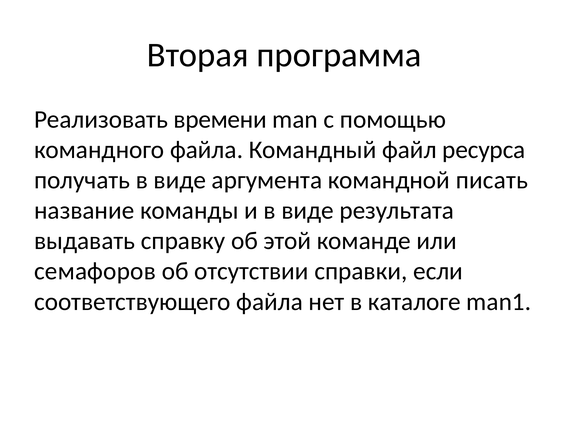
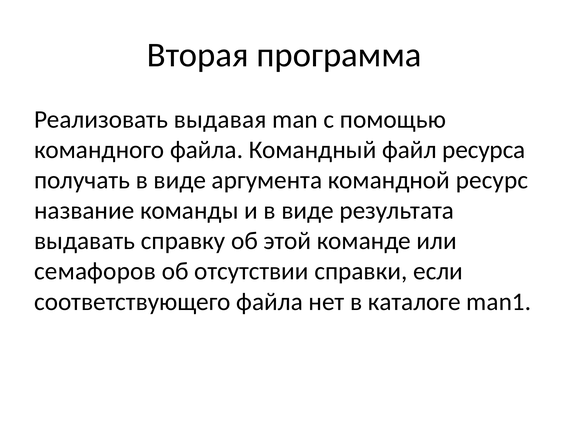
времени: времени -> выдавая
писать: писать -> ресурс
